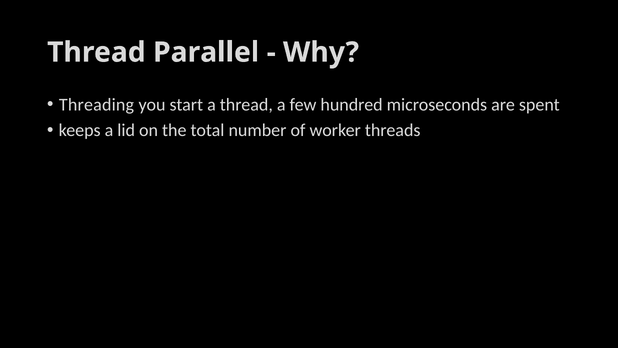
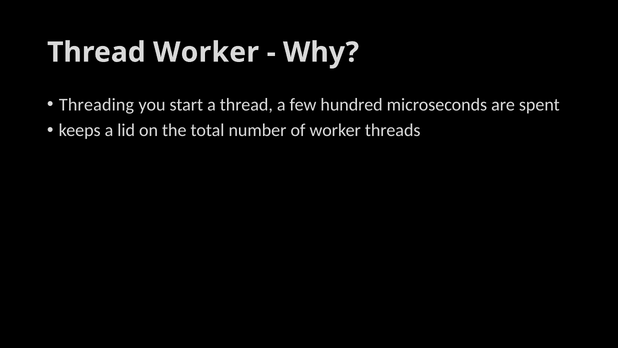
Thread Parallel: Parallel -> Worker
